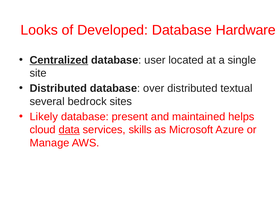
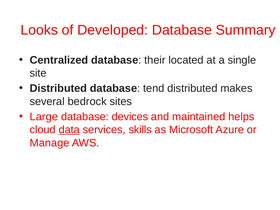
Hardware: Hardware -> Summary
Centralized underline: present -> none
user: user -> their
over: over -> tend
textual: textual -> makes
Likely: Likely -> Large
present: present -> devices
